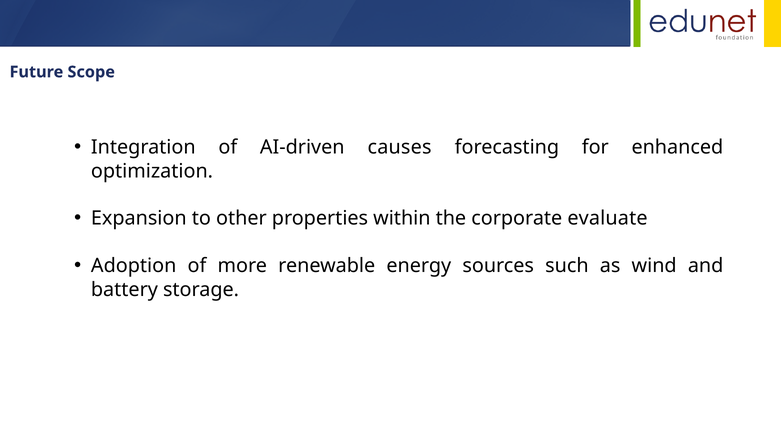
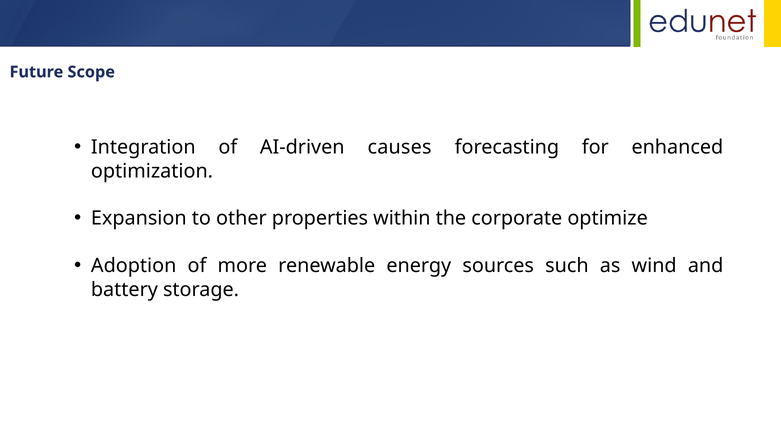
evaluate: evaluate -> optimize
